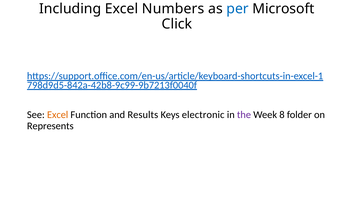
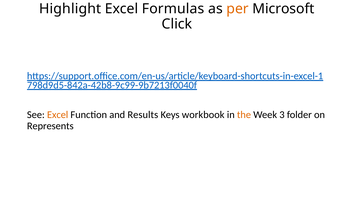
Including: Including -> Highlight
Numbers: Numbers -> Formulas
per colour: blue -> orange
electronic: electronic -> workbook
the colour: purple -> orange
8: 8 -> 3
